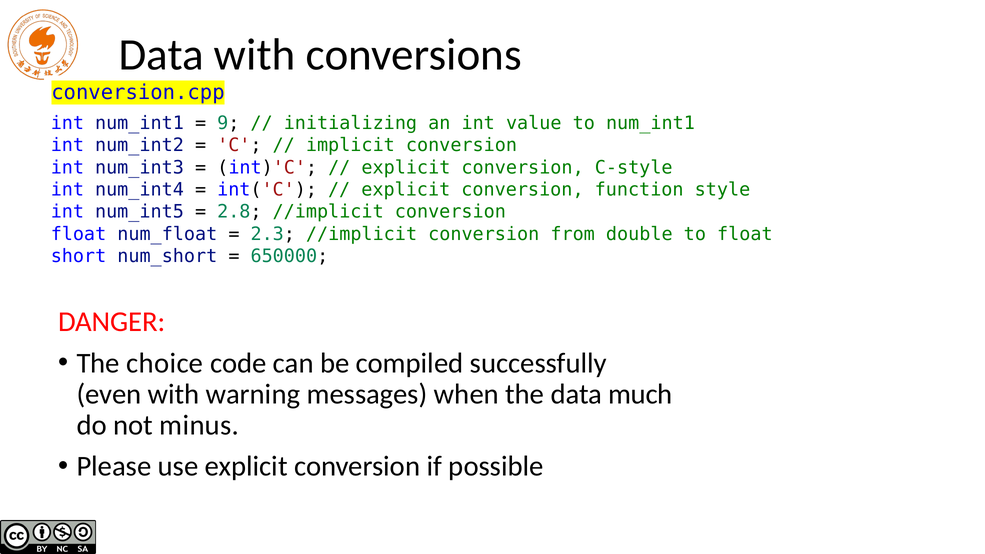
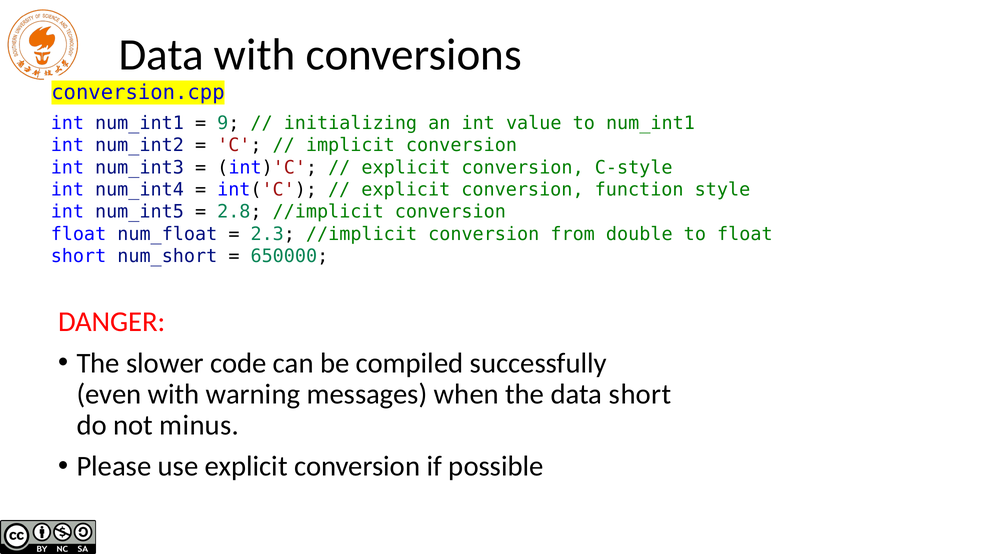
choice: choice -> slower
data much: much -> short
